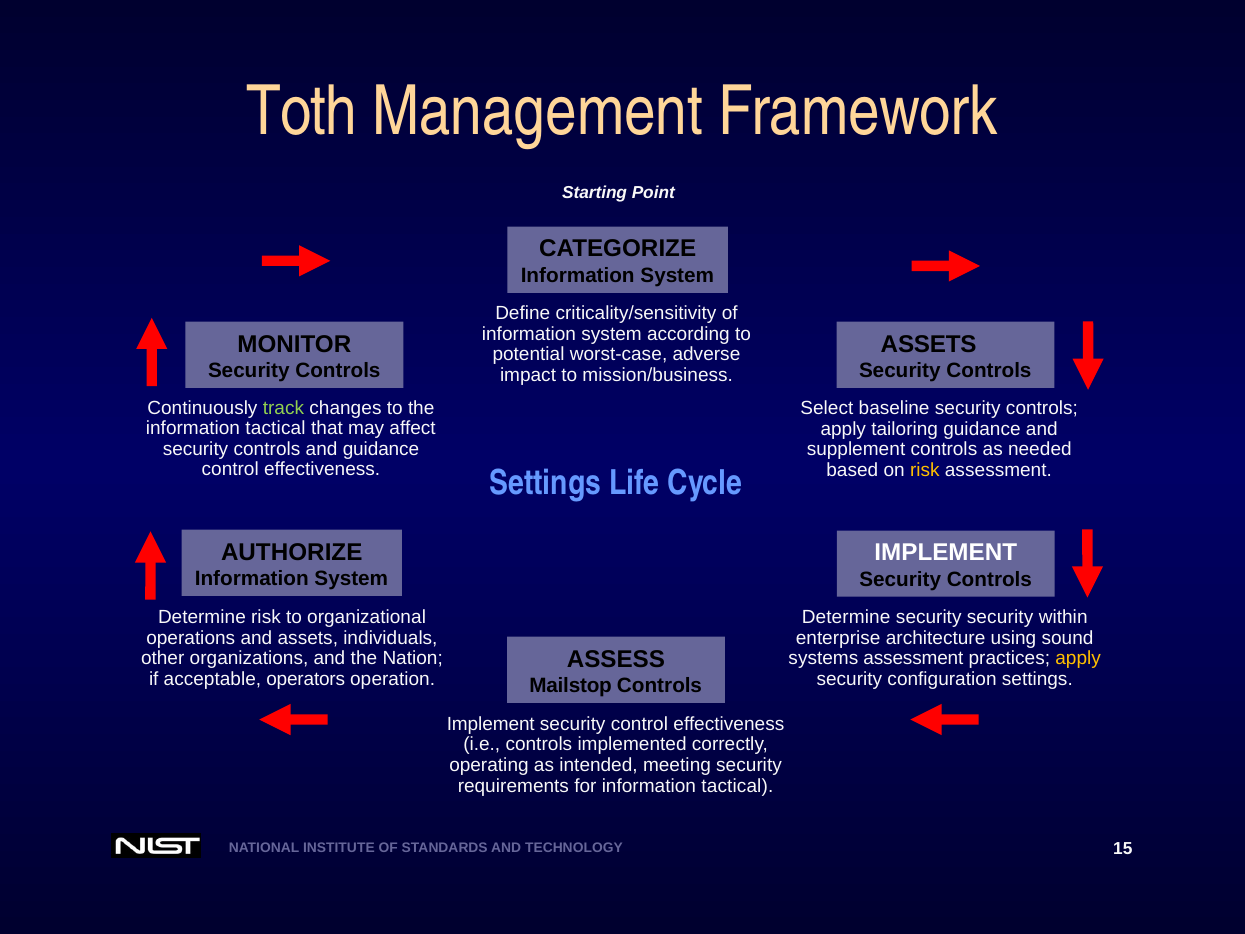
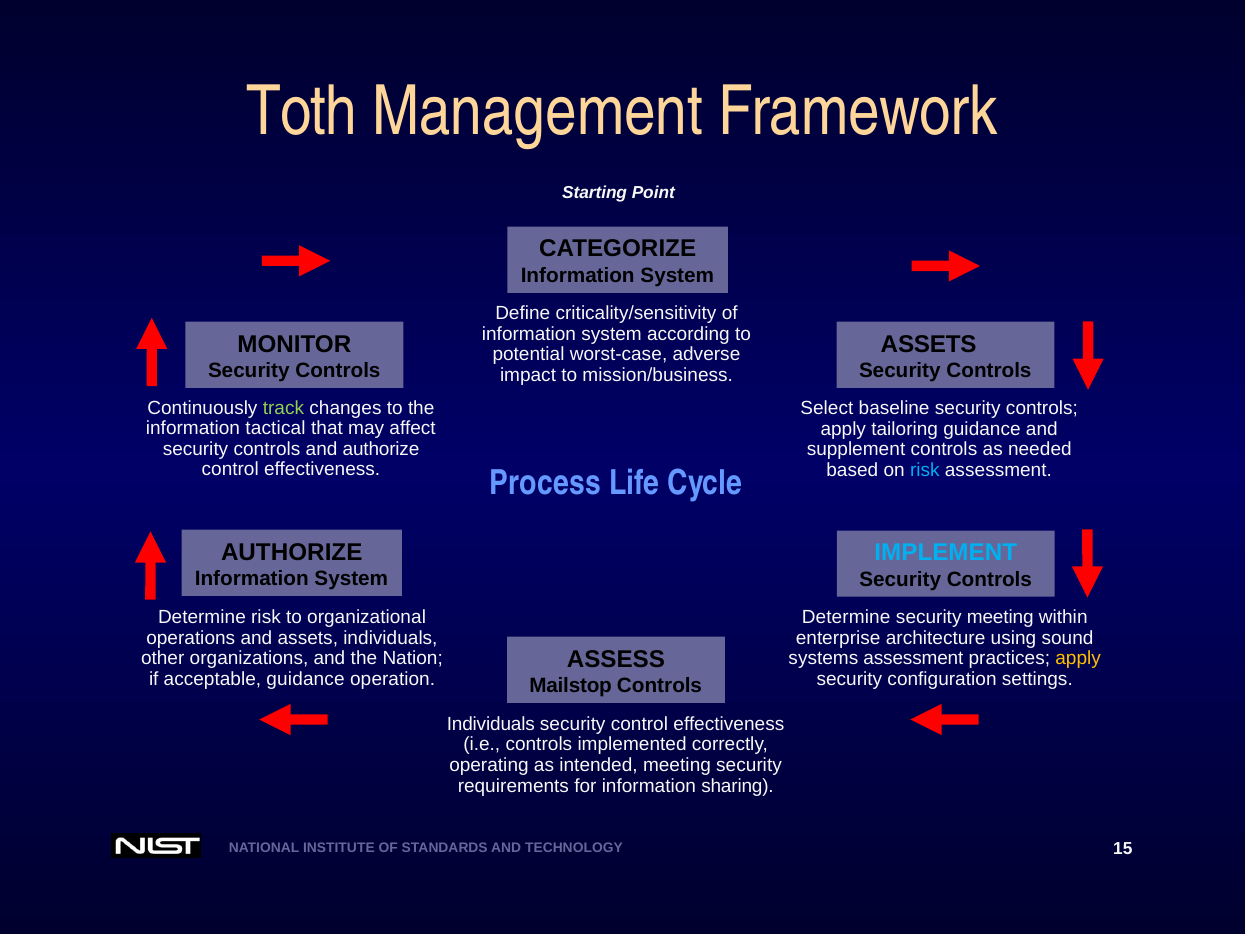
and guidance: guidance -> authorize
risk at (925, 470) colour: yellow -> light blue
Settings at (545, 483): Settings -> Process
IMPLEMENT at (946, 553) colour: white -> light blue
security security: security -> meeting
acceptable operators: operators -> guidance
Implement at (491, 724): Implement -> Individuals
for information tactical: tactical -> sharing
